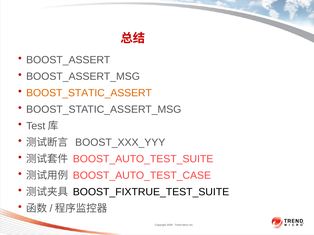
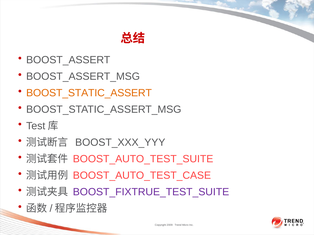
BOOST_FIXTRUE_TEST_SUITE colour: black -> purple
